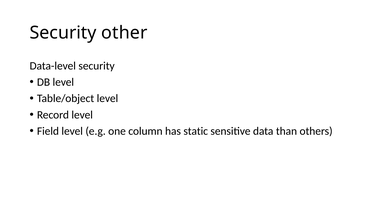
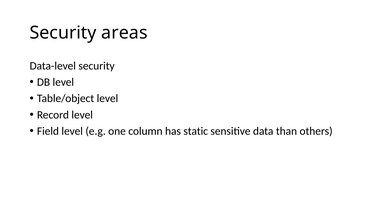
other: other -> areas
